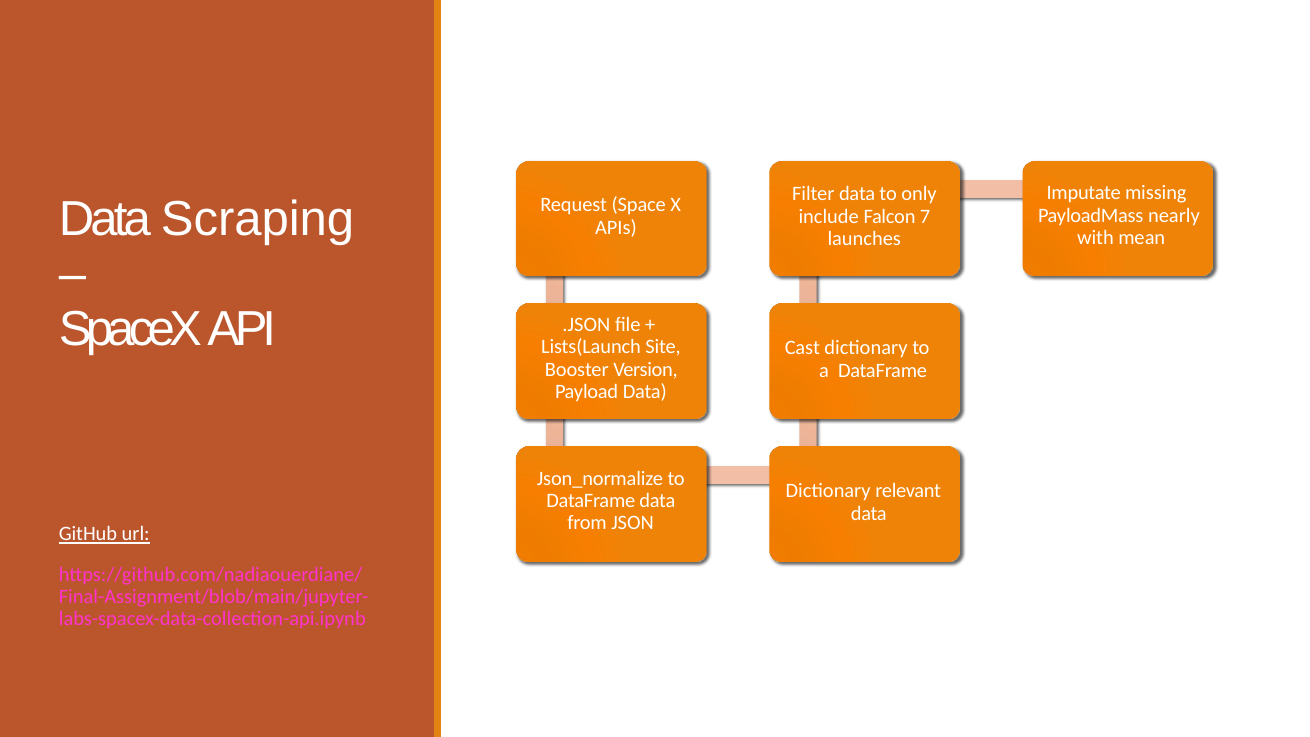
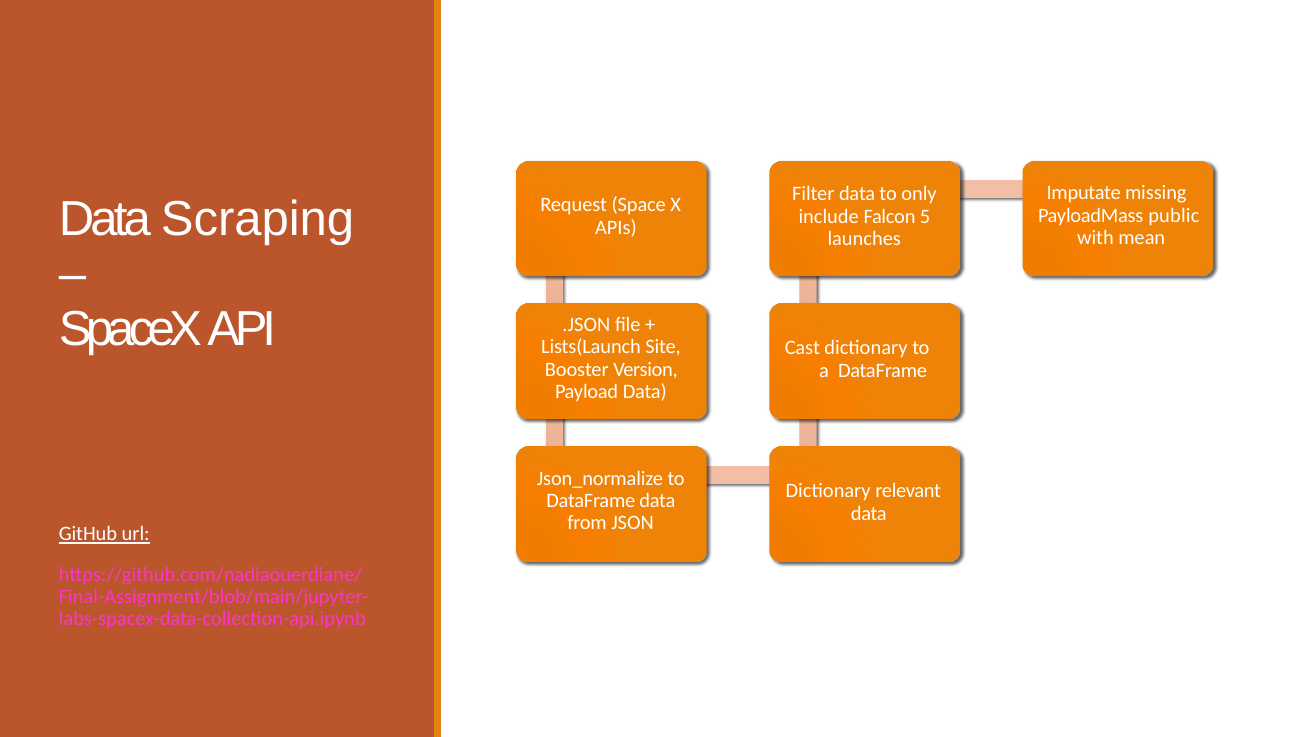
nearly: nearly -> public
7: 7 -> 5
